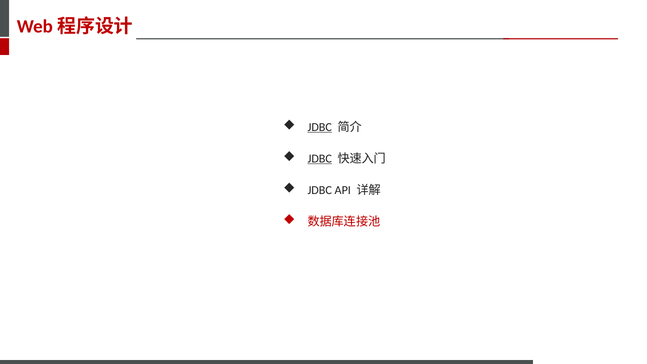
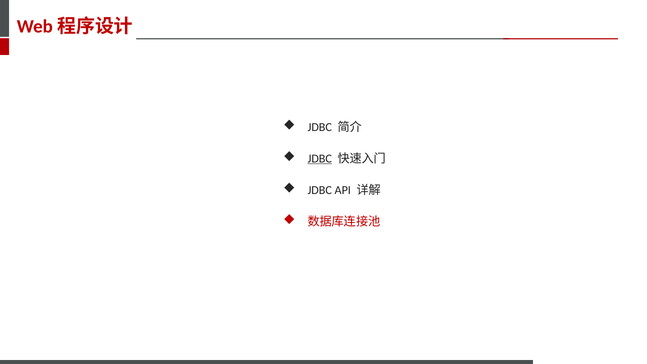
JDBC at (320, 127) underline: present -> none
